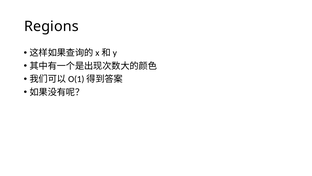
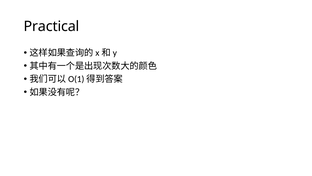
Regions: Regions -> Practical
